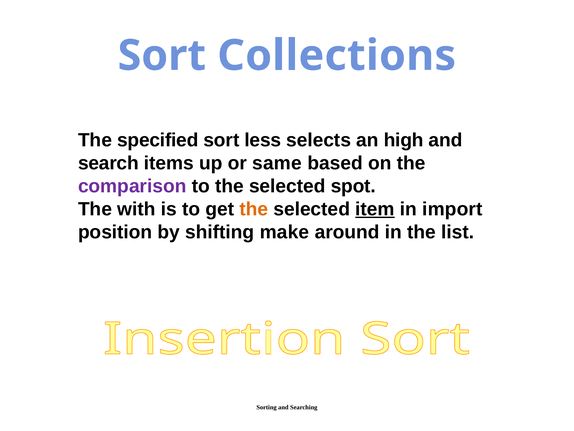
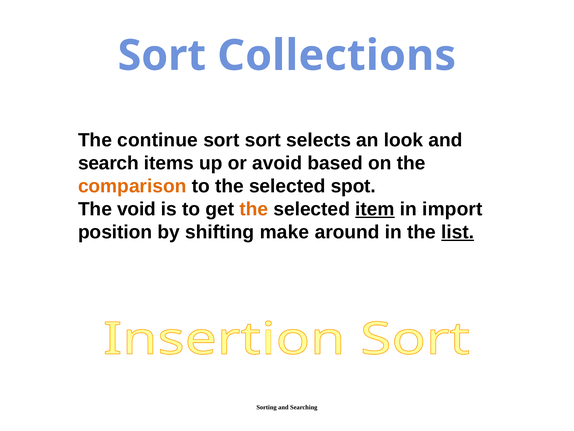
specified: specified -> continue
sort less: less -> sort
high: high -> look
same: same -> avoid
comparison colour: purple -> orange
with: with -> void
list underline: none -> present
